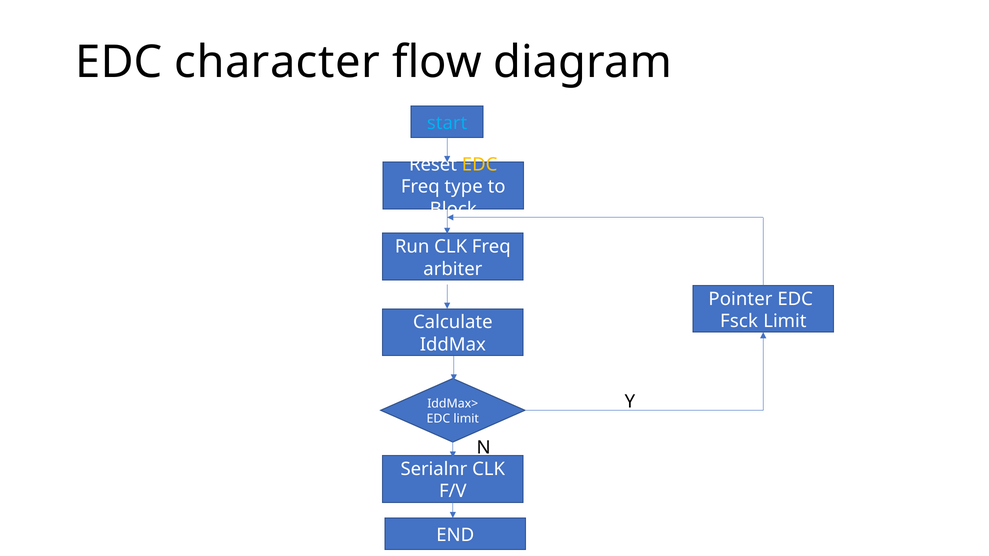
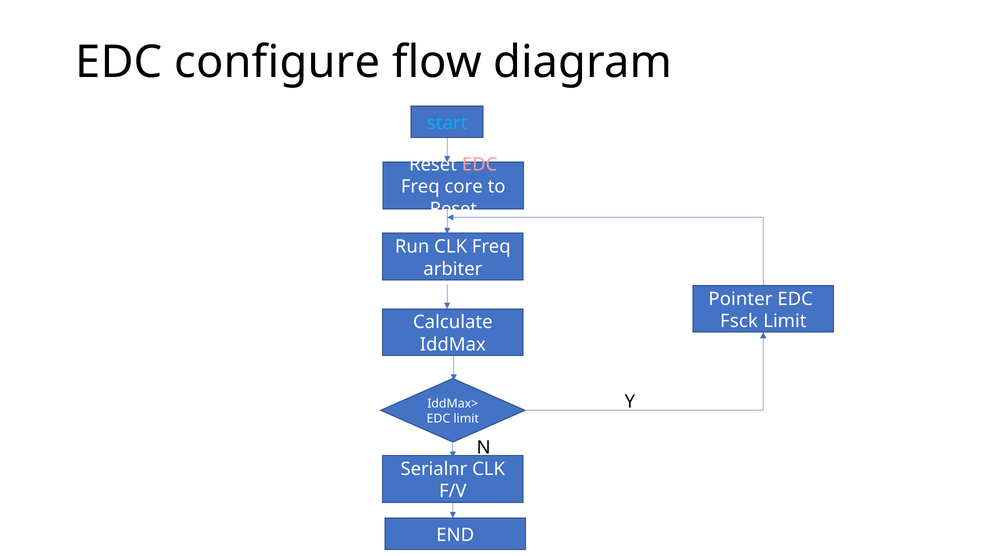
character: character -> configure
EDC at (480, 165) colour: yellow -> pink
type: type -> core
Block at (453, 209): Block -> Reset
